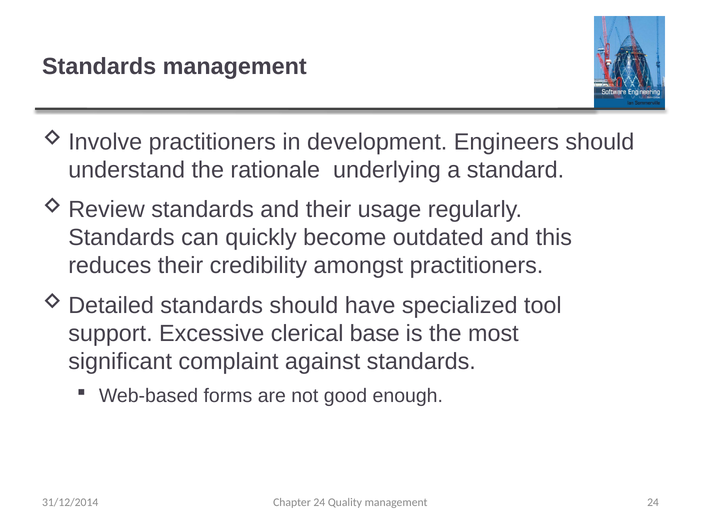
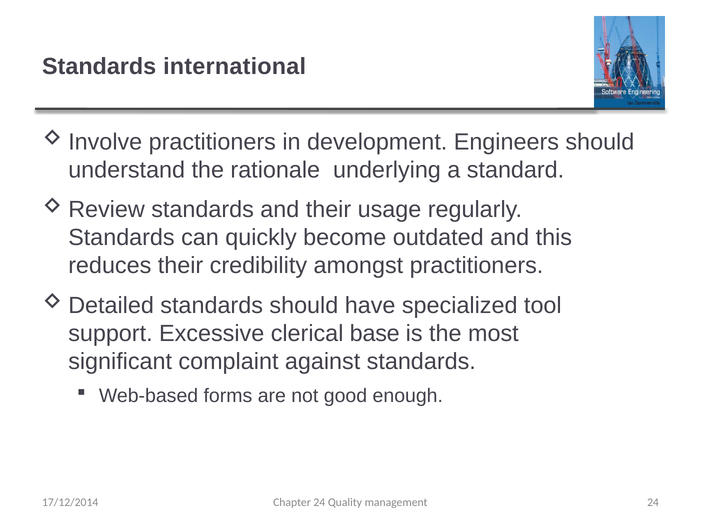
Standards management: management -> international
31/12/2014: 31/12/2014 -> 17/12/2014
